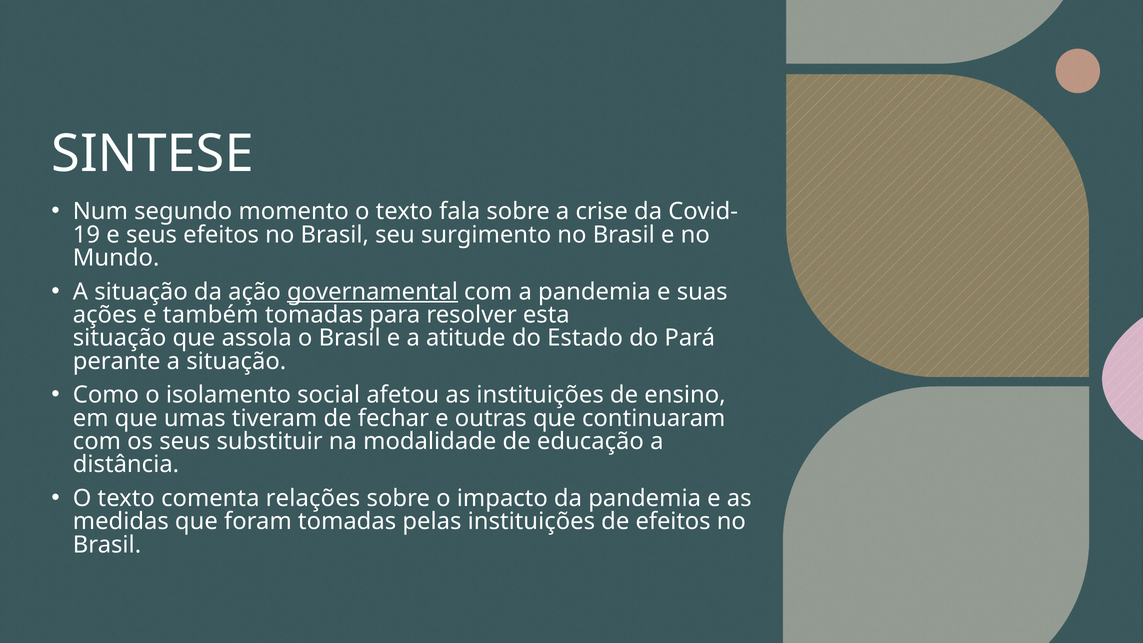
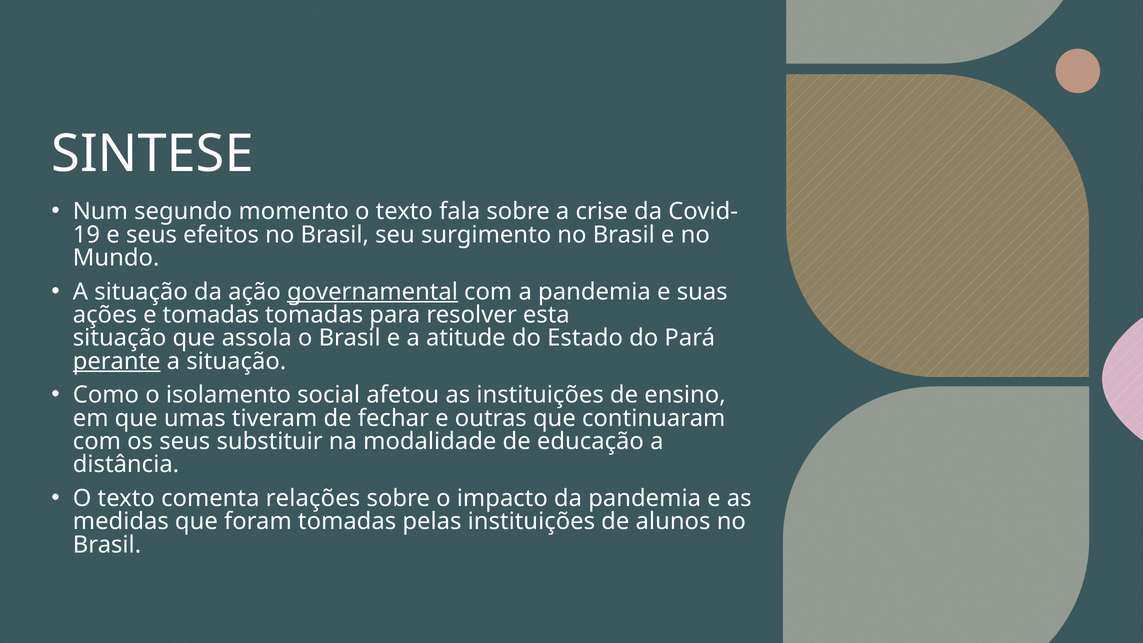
e também: também -> tomadas
perante underline: none -> present
de efeitos: efeitos -> alunos
